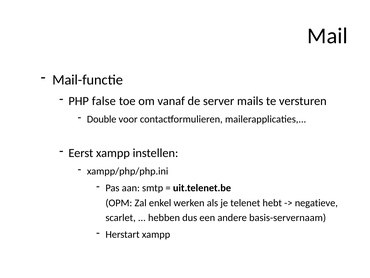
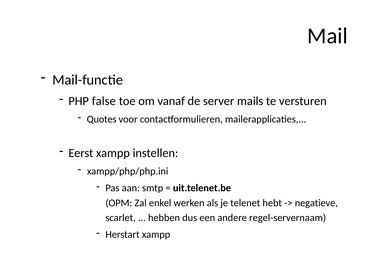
Double: Double -> Quotes
basis-servernaam: basis-servernaam -> regel-servernaam
